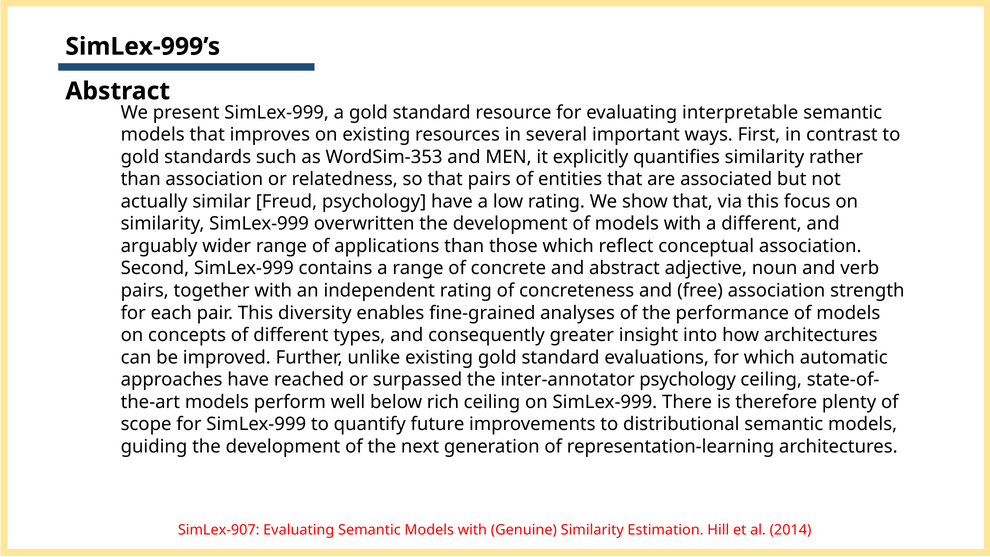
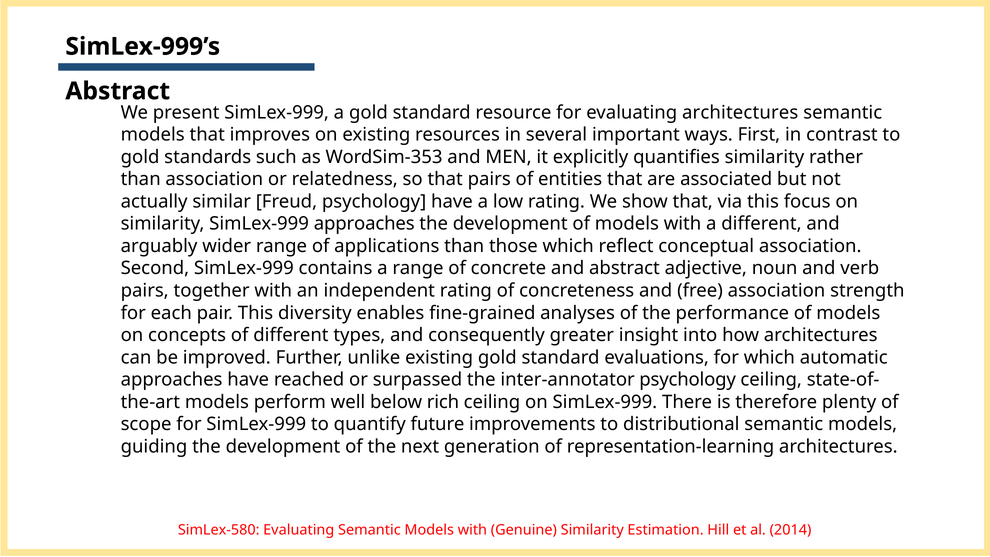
evaluating interpretable: interpretable -> architectures
SimLex-999 overwritten: overwritten -> approaches
SimLex-907: SimLex-907 -> SimLex-580
